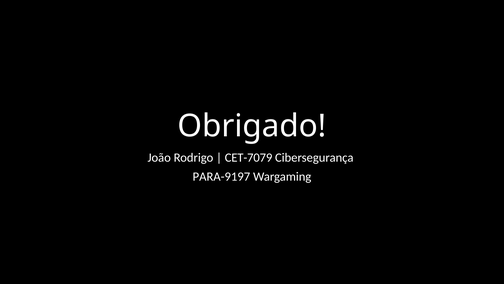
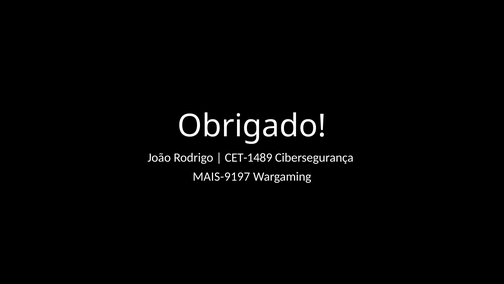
CET-7079: CET-7079 -> CET-1489
PARA-9197: PARA-9197 -> MAIS-9197
